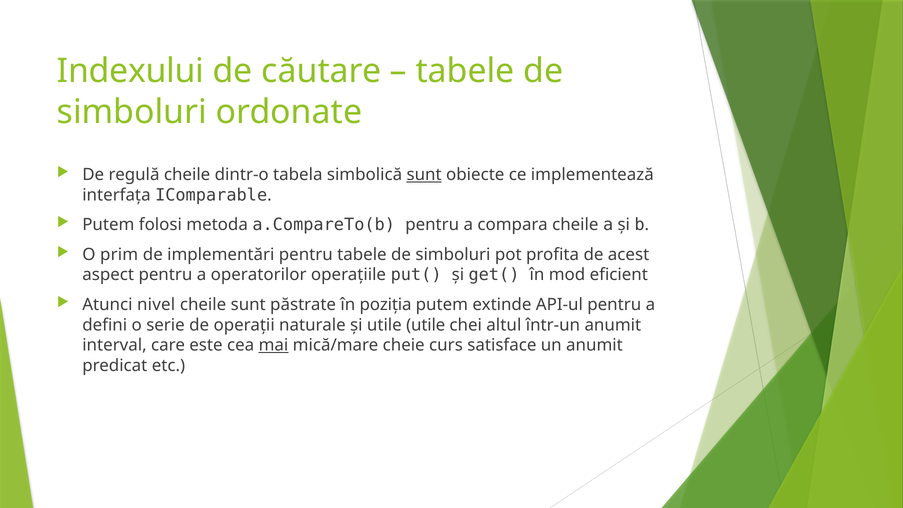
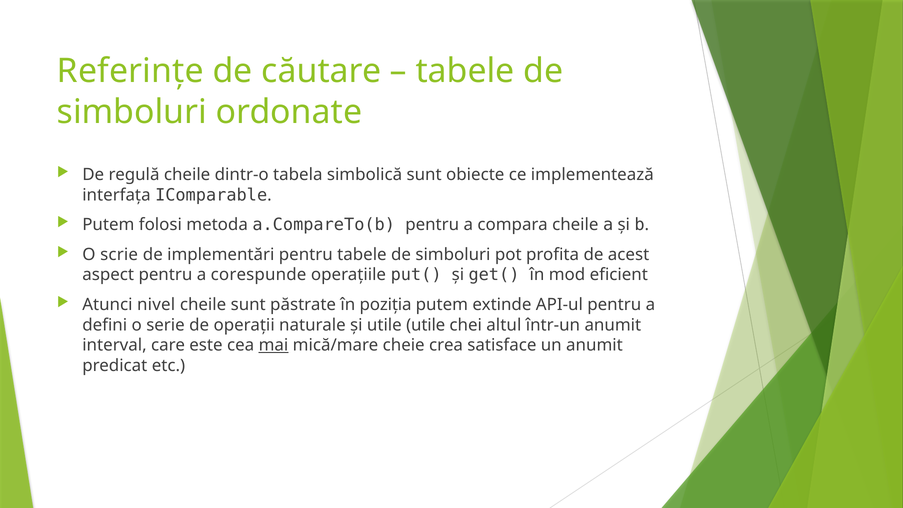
Indexului: Indexului -> Referințe
sunt at (424, 175) underline: present -> none
prim: prim -> scrie
operatorilor: operatorilor -> corespunde
curs: curs -> crea
